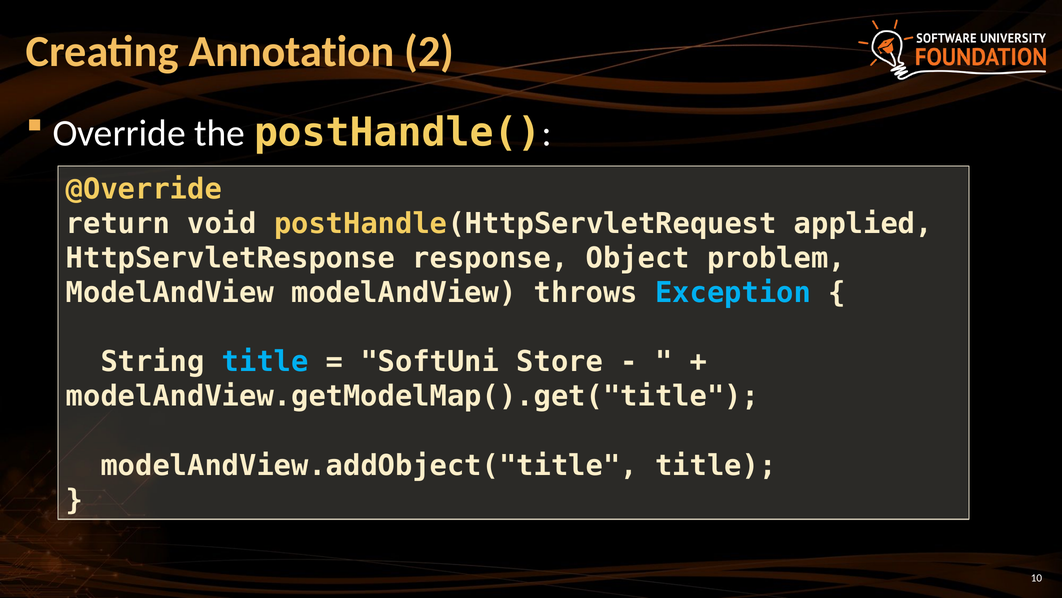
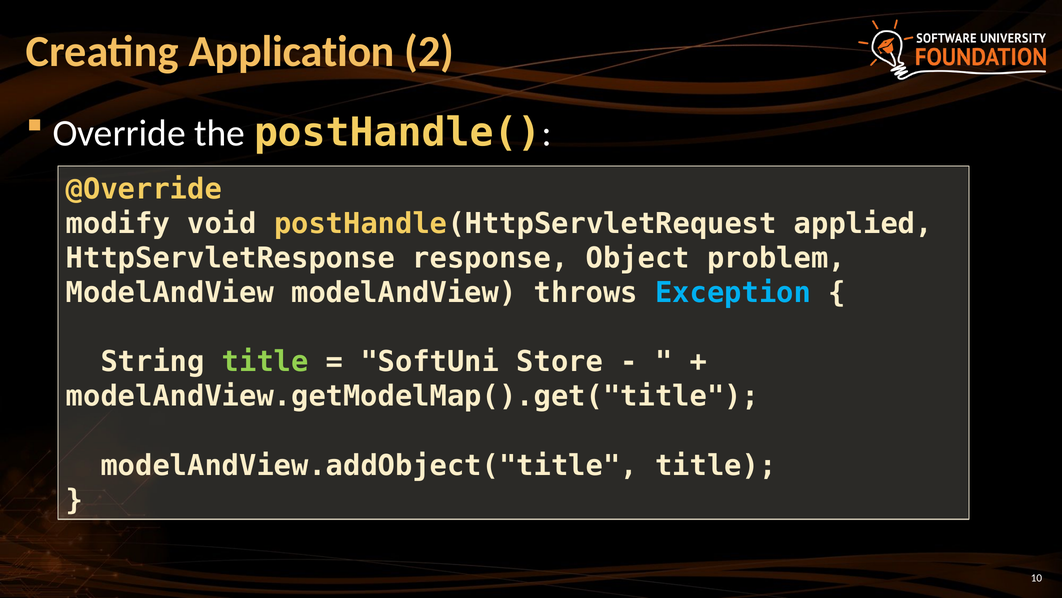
Annotation: Annotation -> Application
return: return -> modify
title at (265, 362) colour: light blue -> light green
